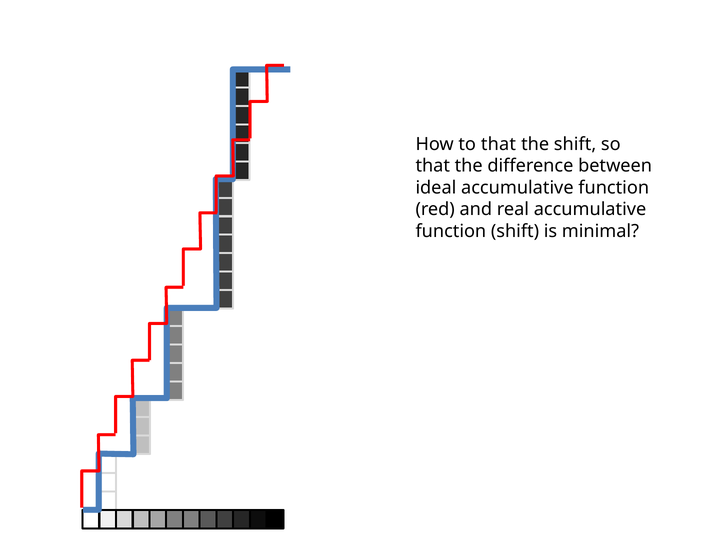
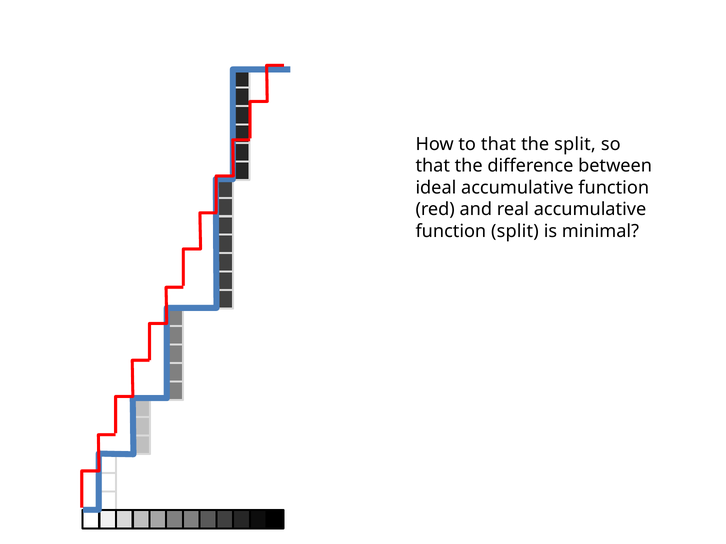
the shift: shift -> split
function shift: shift -> split
